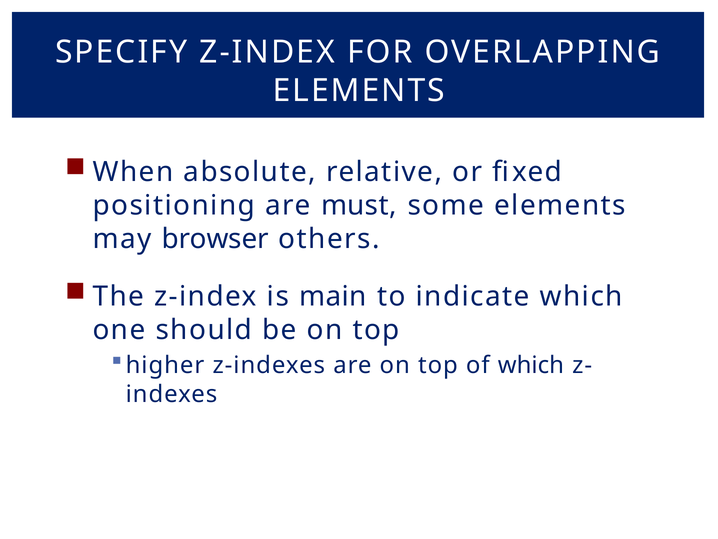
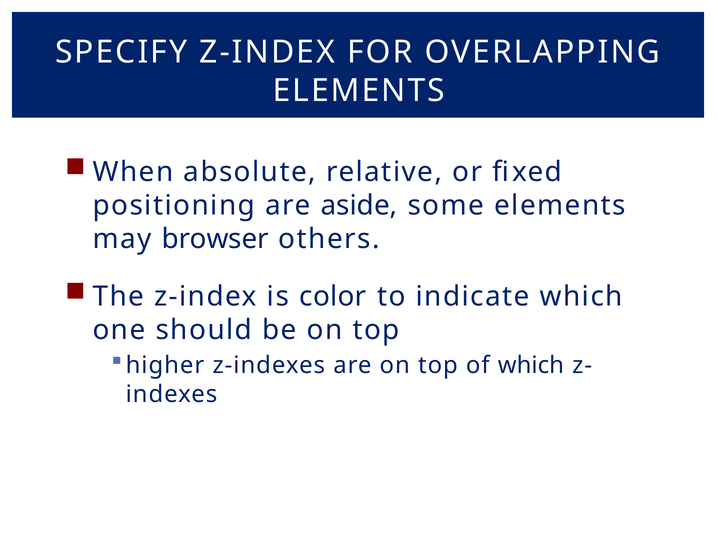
must: must -> aside
main: main -> color
